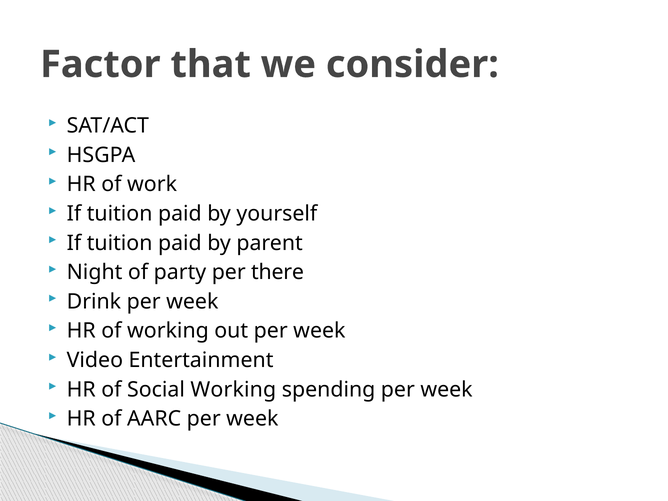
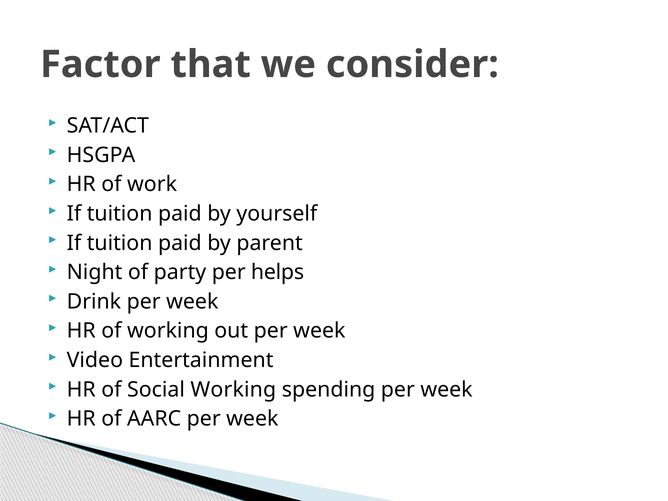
there: there -> helps
